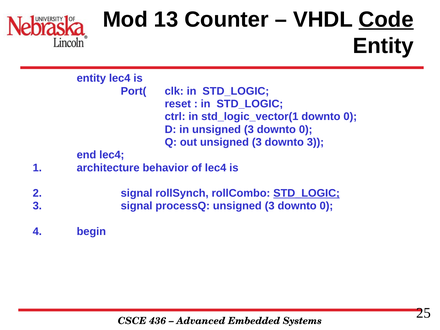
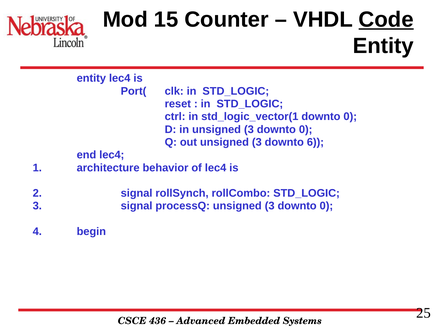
13: 13 -> 15
downto 3: 3 -> 6
STD_LOGIC at (307, 193) underline: present -> none
